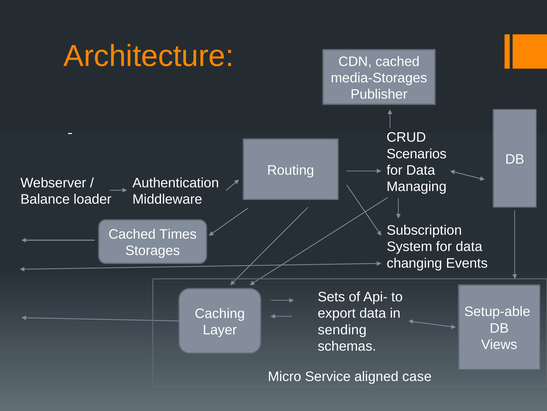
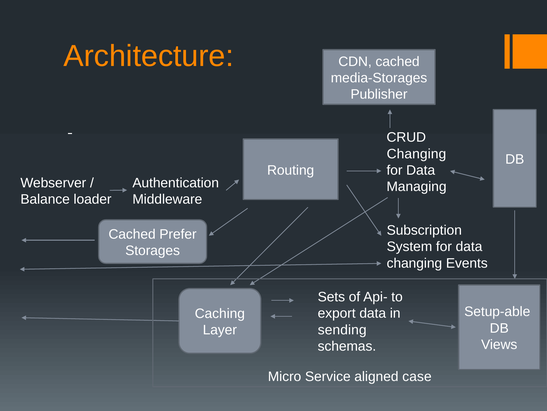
Scenarios at (417, 154): Scenarios -> Changing
Times: Times -> Prefer
